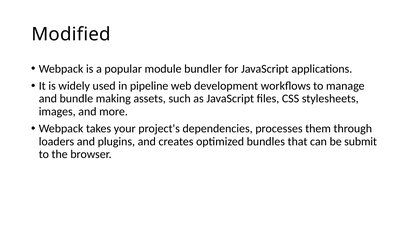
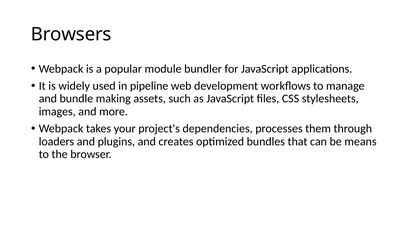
Modified: Modified -> Browsers
submit: submit -> means
